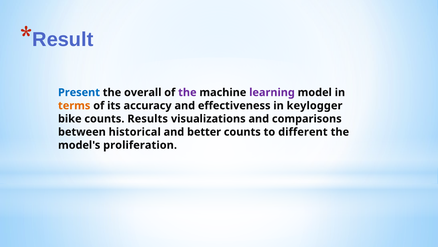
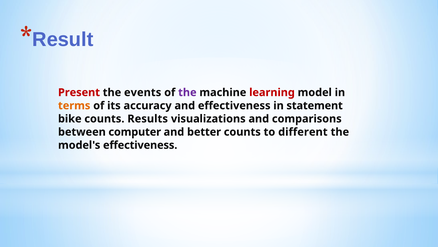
Present colour: blue -> red
overall: overall -> events
learning colour: purple -> red
keylogger: keylogger -> statement
historical: historical -> computer
model's proliferation: proliferation -> effectiveness
